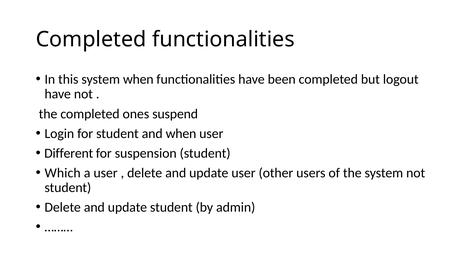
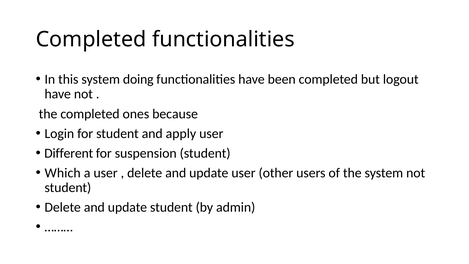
system when: when -> doing
suspend: suspend -> because
and when: when -> apply
